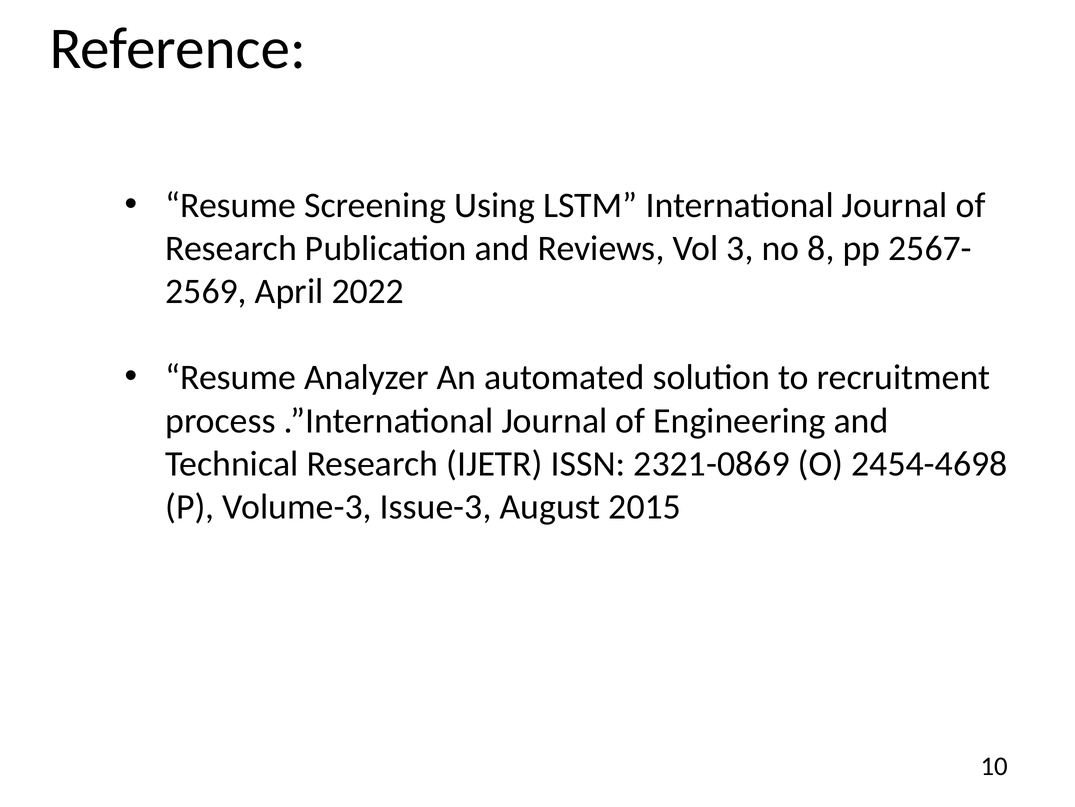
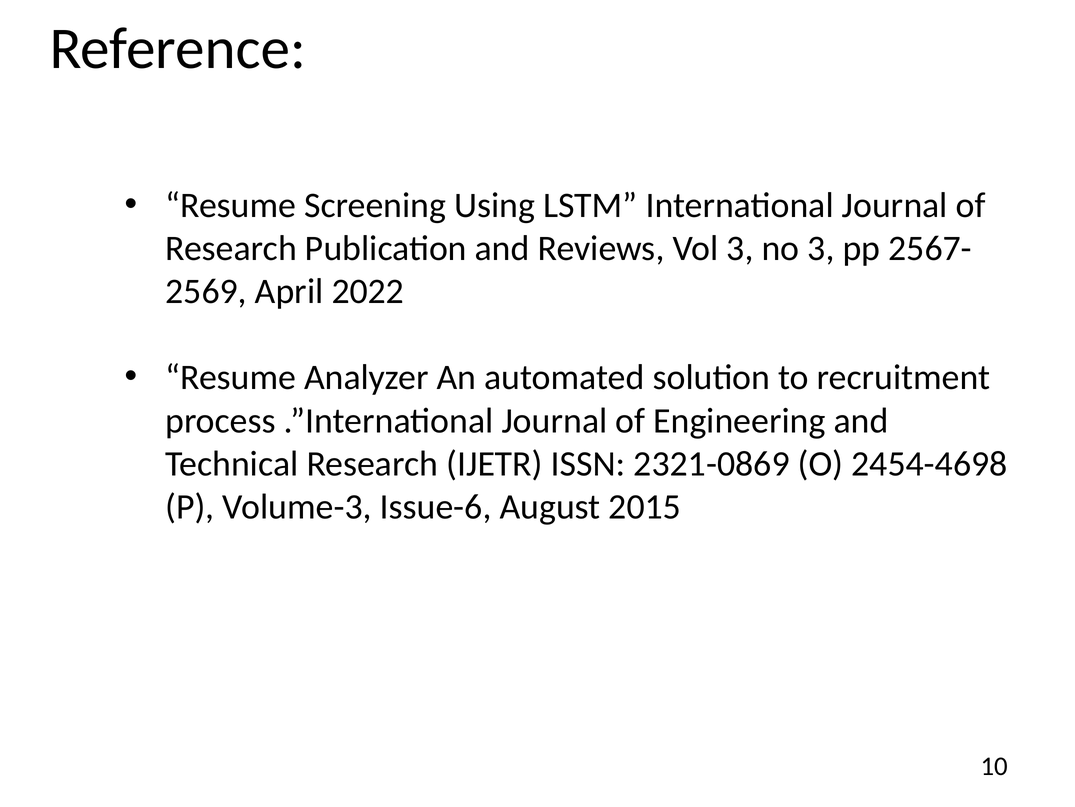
no 8: 8 -> 3
Issue-3: Issue-3 -> Issue-6
